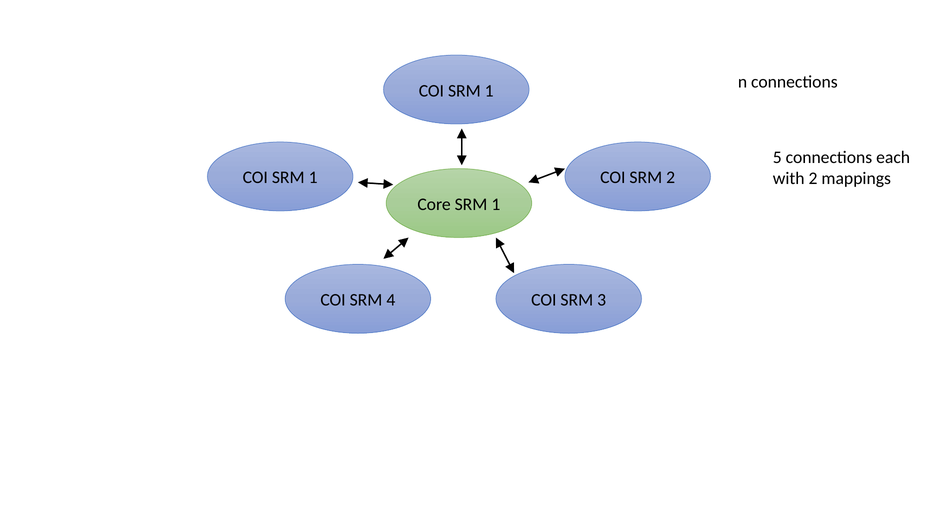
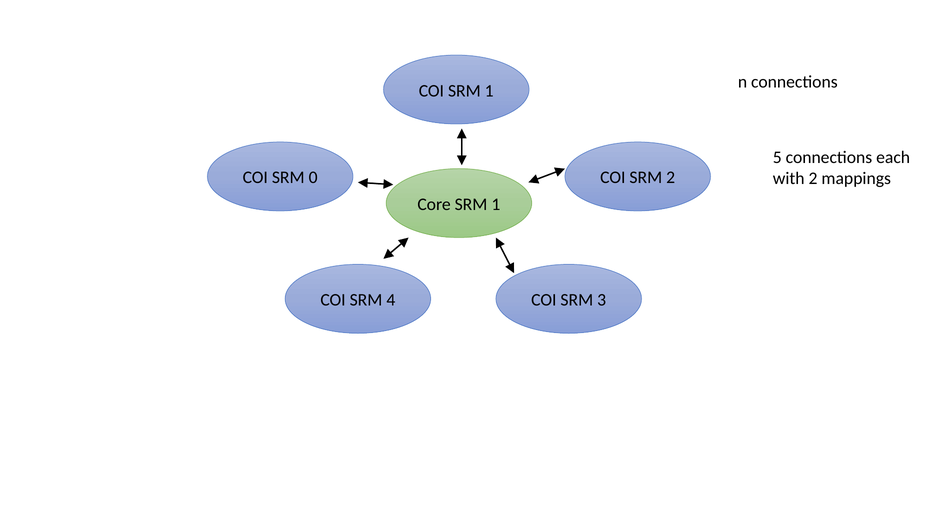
1 at (313, 178): 1 -> 0
